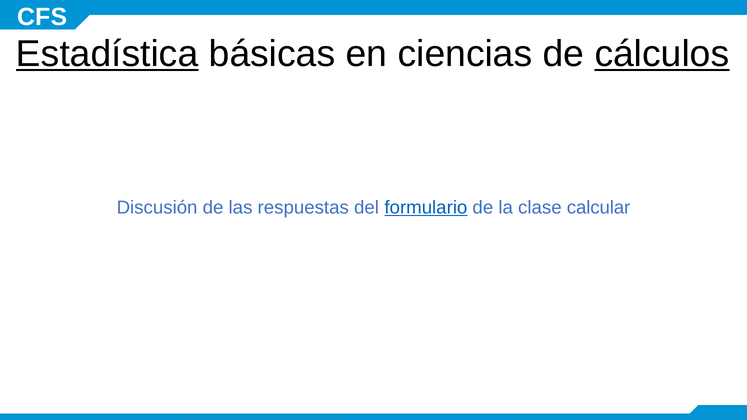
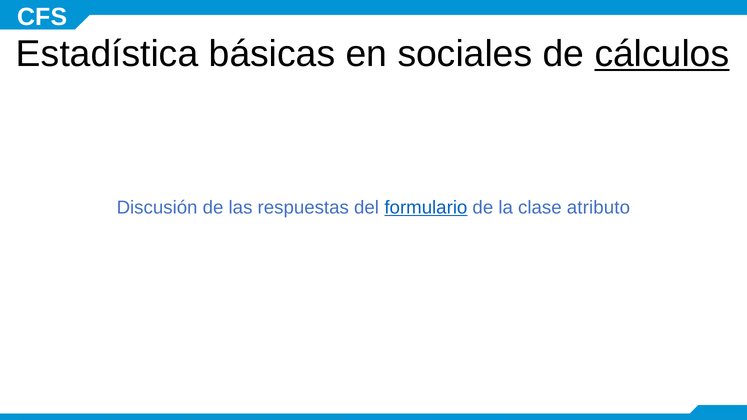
Estadística underline: present -> none
ciencias: ciencias -> sociales
calcular: calcular -> atributo
